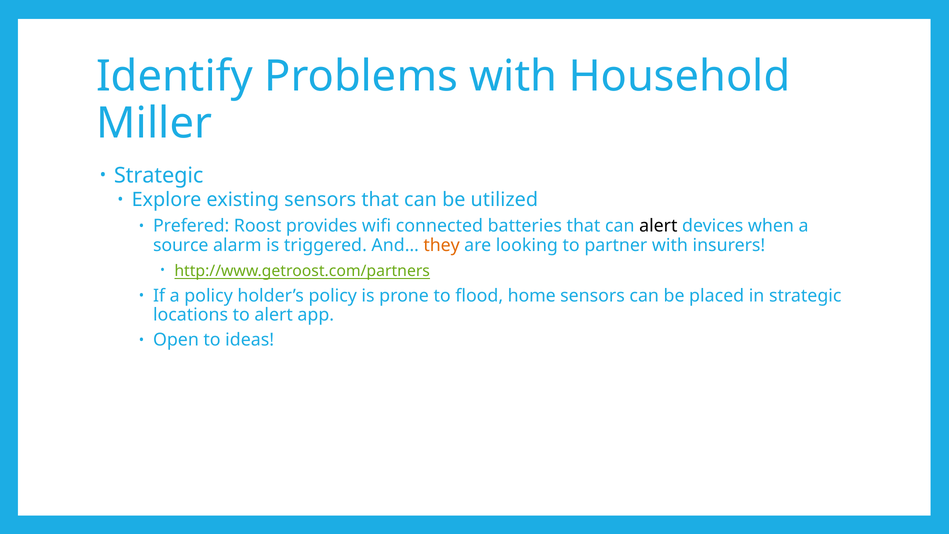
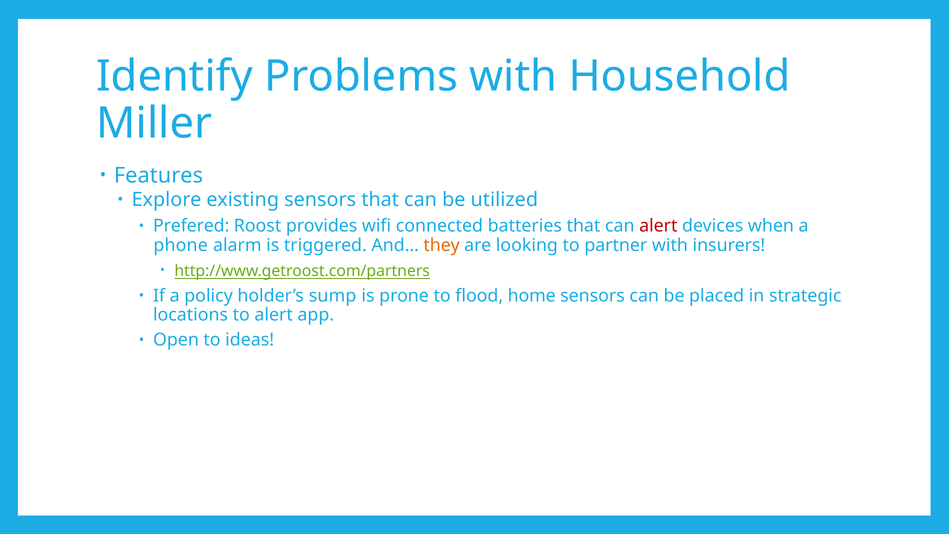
Strategic at (159, 175): Strategic -> Features
alert at (658, 226) colour: black -> red
source: source -> phone
holder’s policy: policy -> sump
